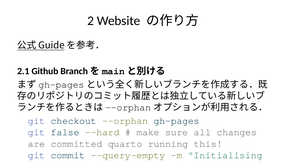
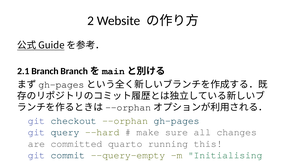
2.1 Github: Github -> Branch
git false: false -> query
